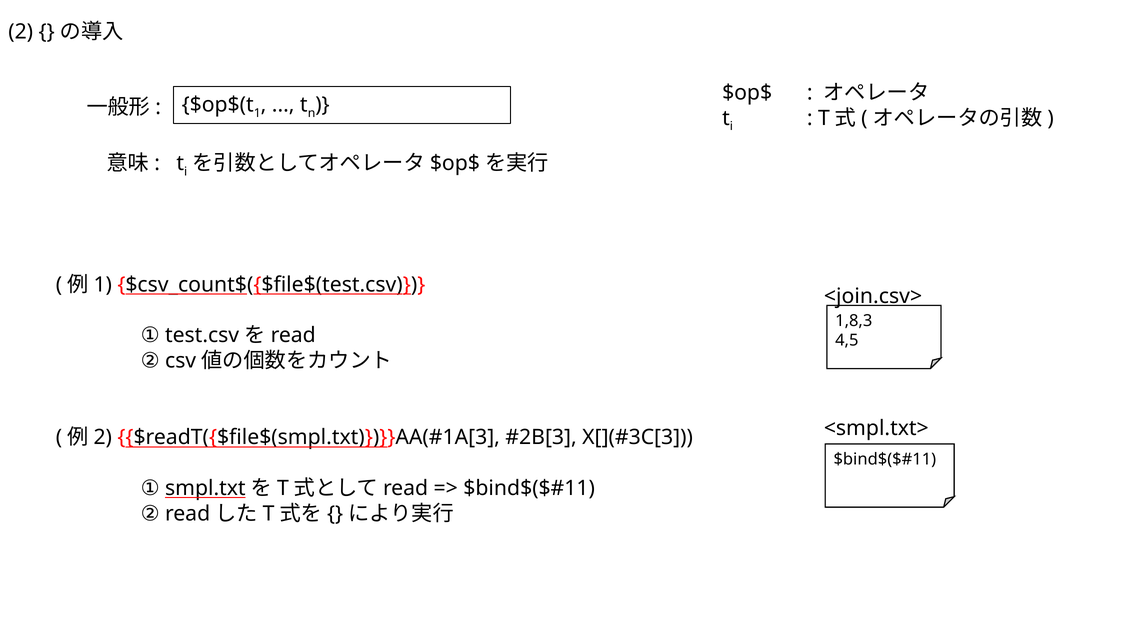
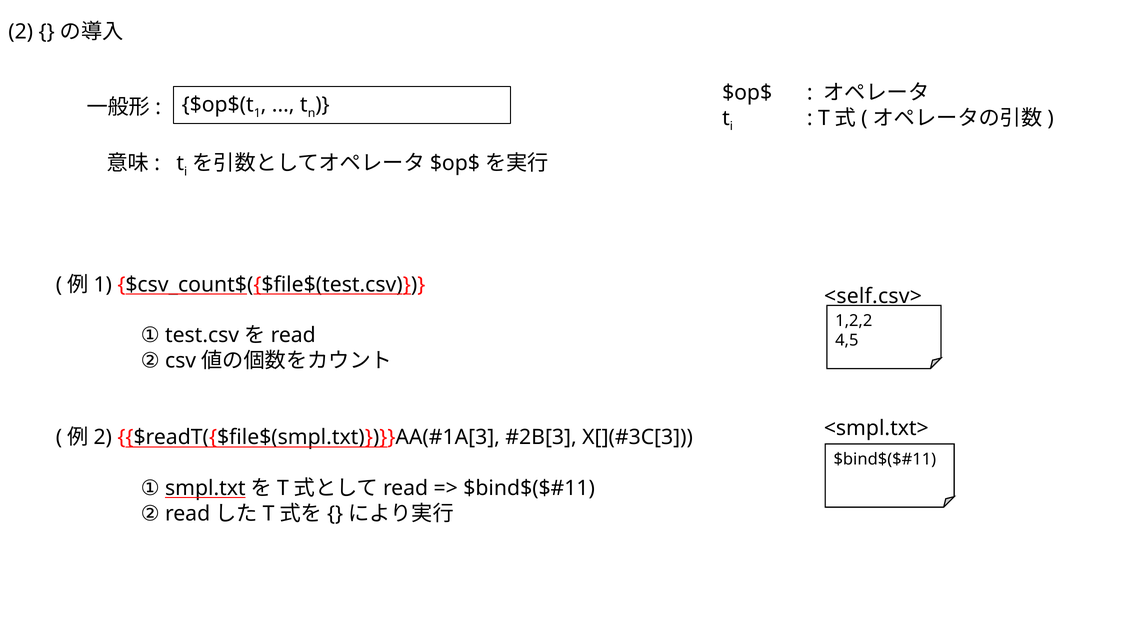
<join.csv>: <join.csv> -> <self.csv>
1,8,3: 1,8,3 -> 1,2,2
